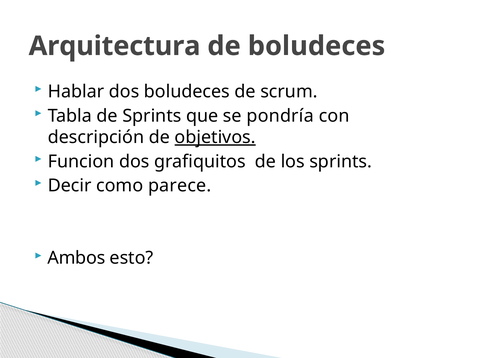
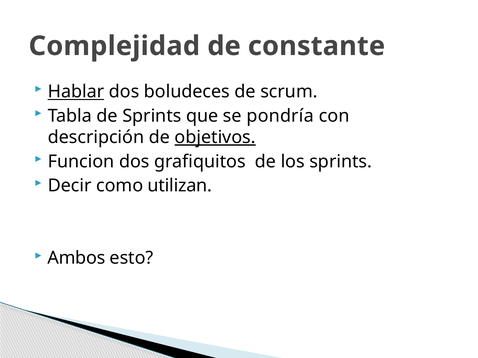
Arquitectura: Arquitectura -> Complejidad
de boludeces: boludeces -> constante
Hablar underline: none -> present
parece: parece -> utilizan
